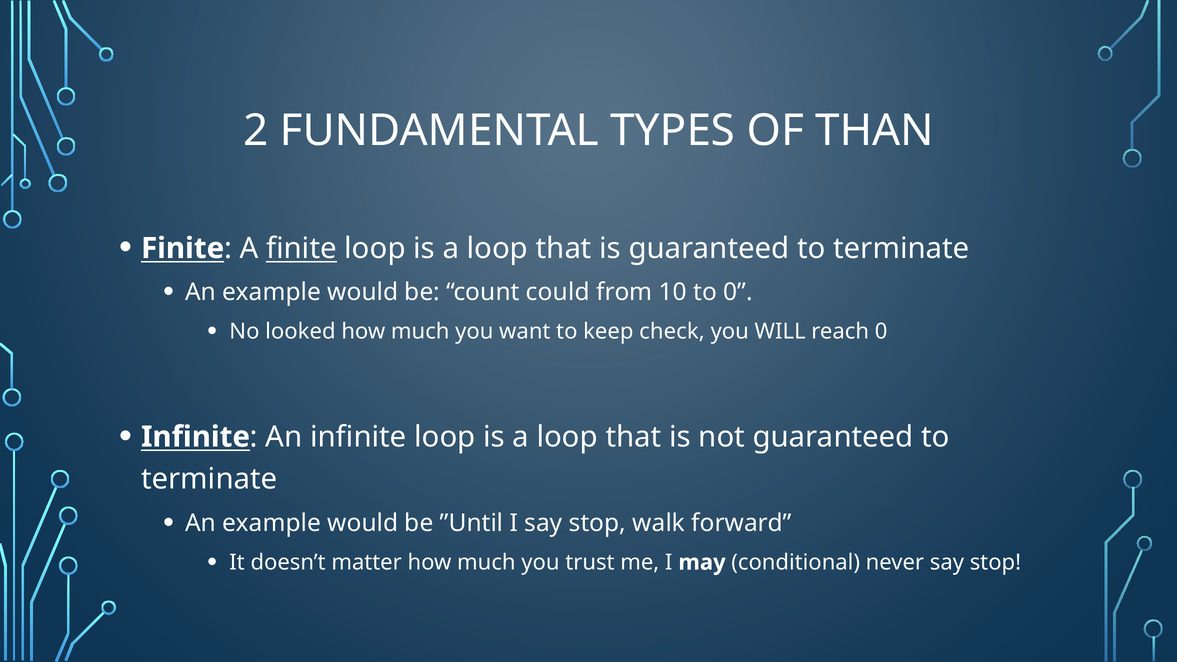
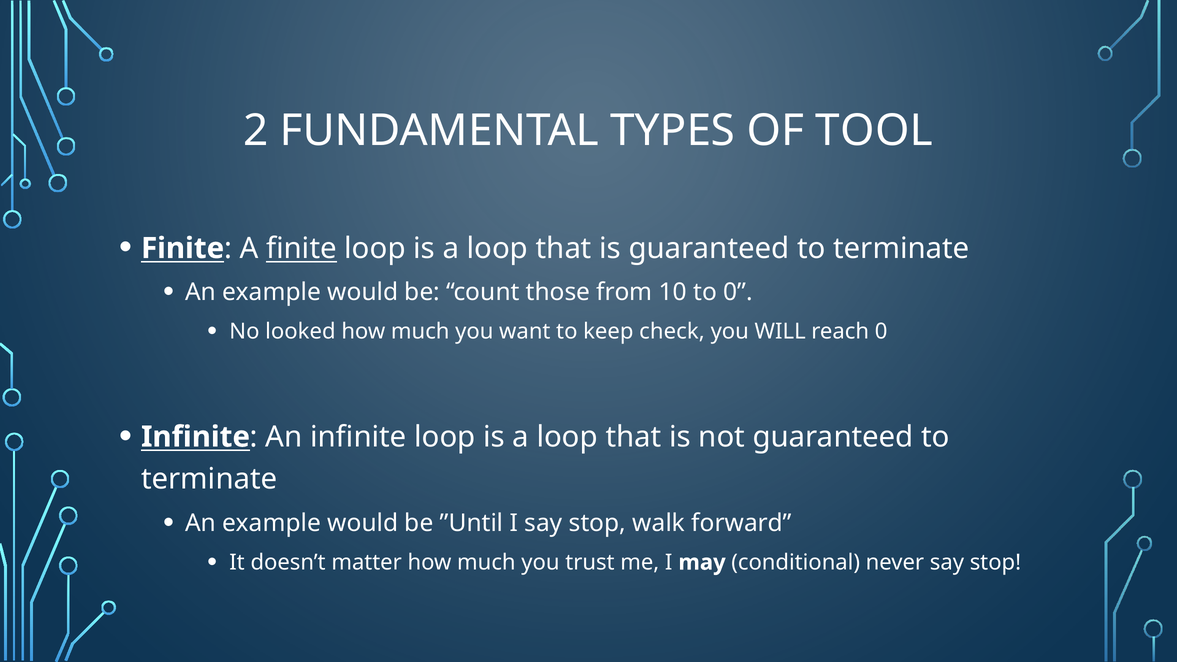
THAN: THAN -> TOOL
could: could -> those
